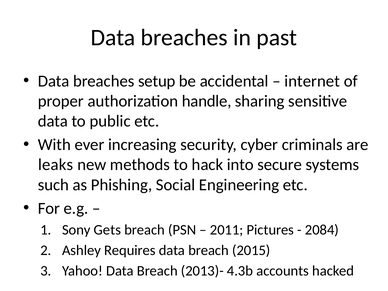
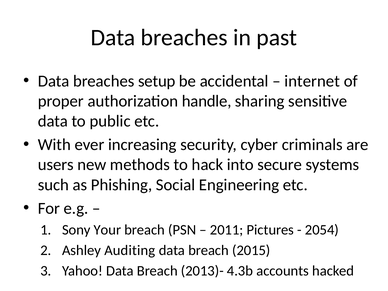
leaks: leaks -> users
Gets: Gets -> Your
2084: 2084 -> 2054
Requires: Requires -> Auditing
